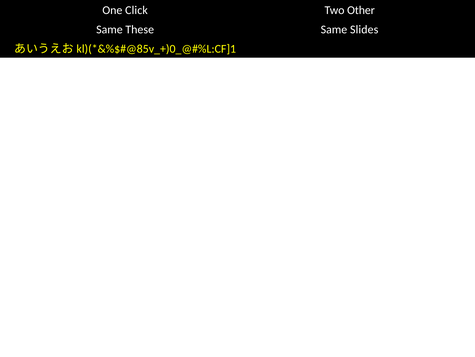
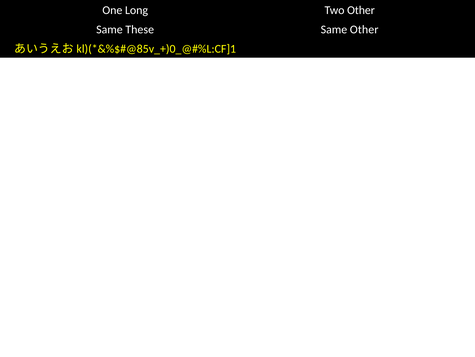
Click: Click -> Long
Same Slides: Slides -> Other
